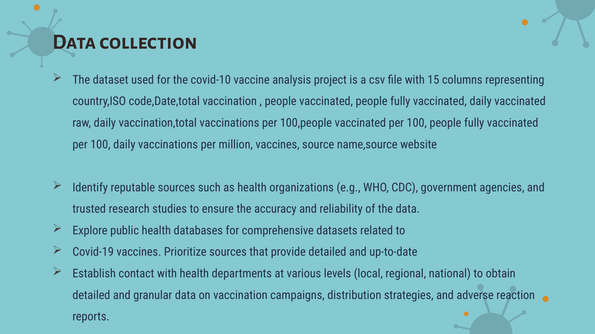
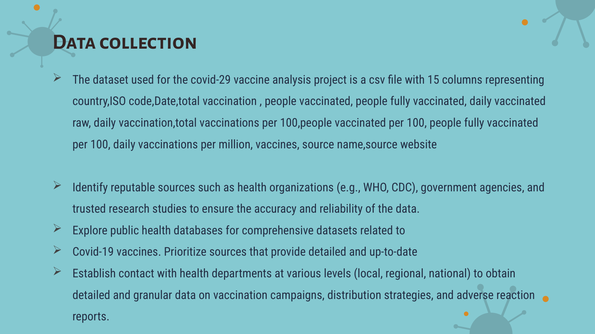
covid-10: covid-10 -> covid-29
